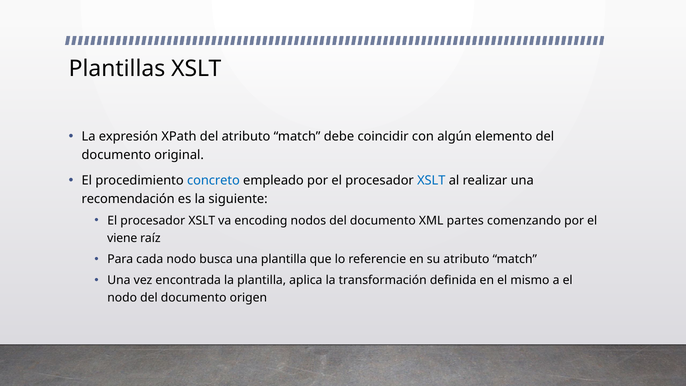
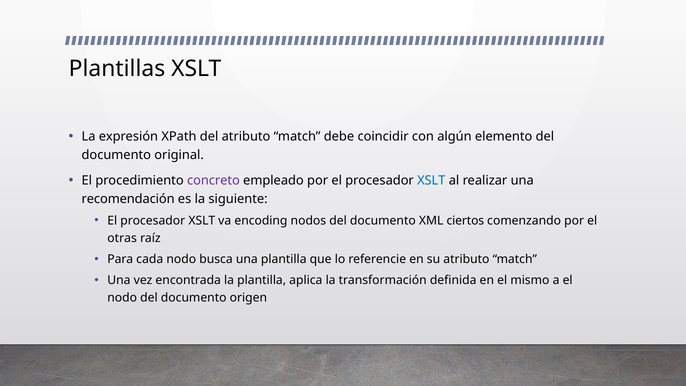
concreto colour: blue -> purple
partes: partes -> ciertos
viene: viene -> otras
